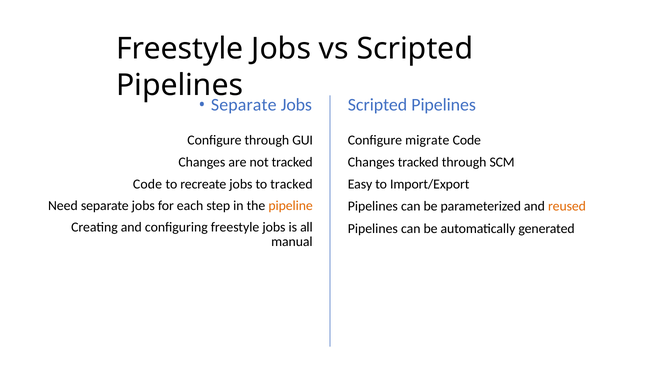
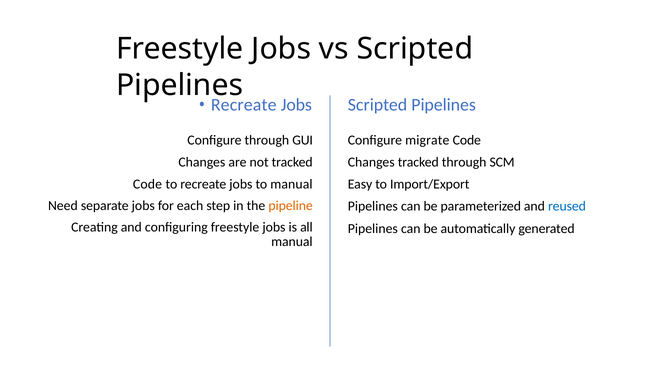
Separate at (244, 105): Separate -> Recreate
to tracked: tracked -> manual
reused colour: orange -> blue
